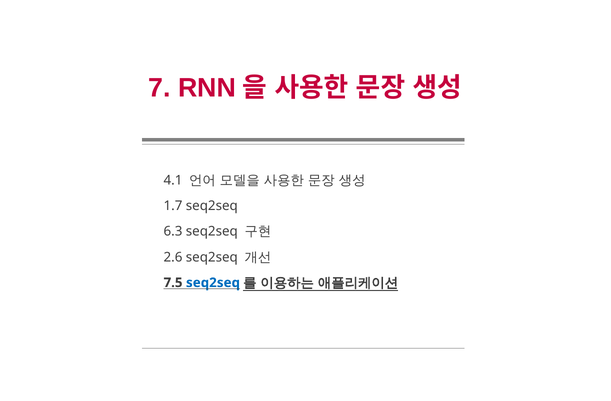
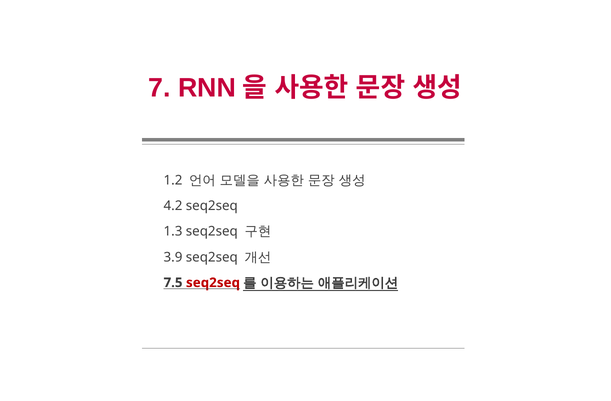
4.1: 4.1 -> 1.2
1.7: 1.7 -> 4.2
6.3: 6.3 -> 1.3
2.6: 2.6 -> 3.9
seq2seq at (213, 283) colour: blue -> red
